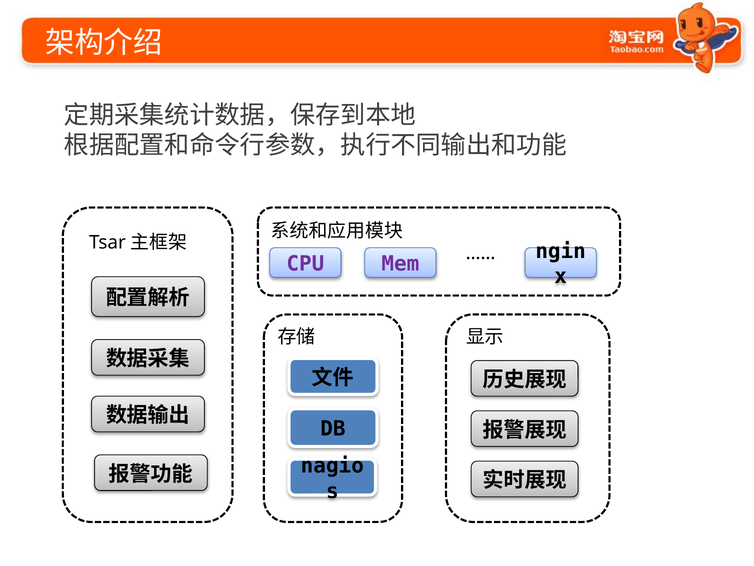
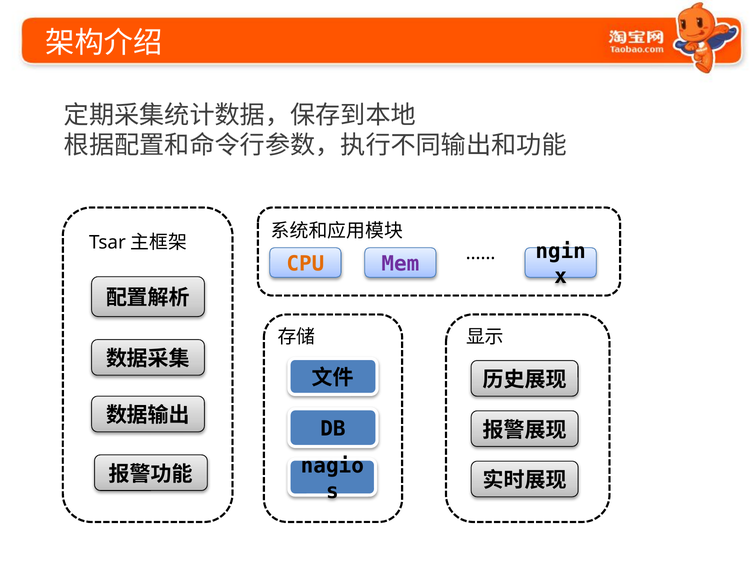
CPU colour: purple -> orange
